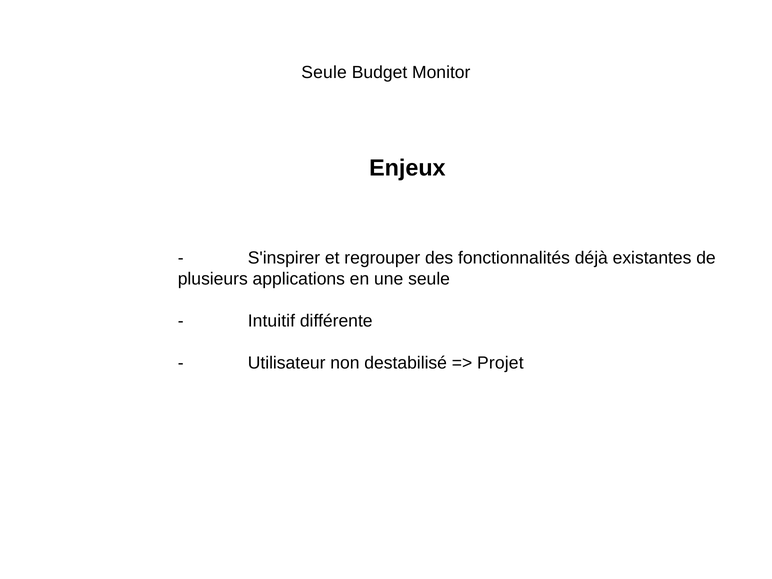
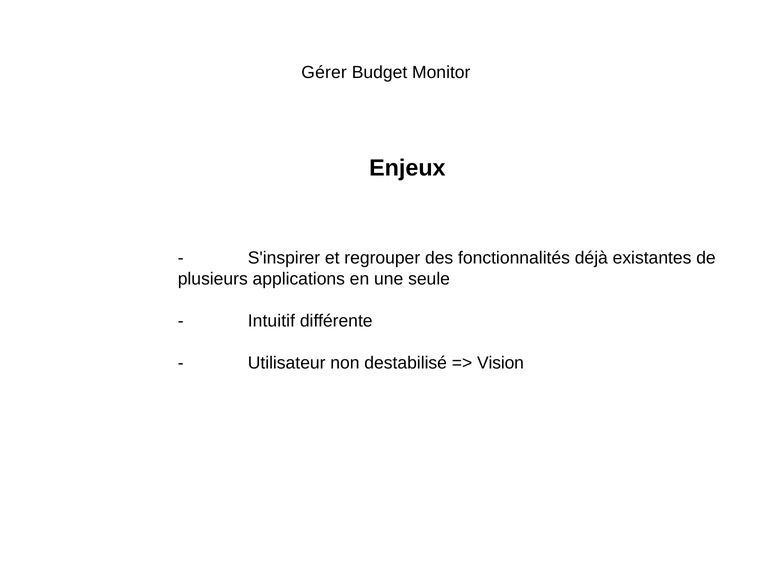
Seule at (324, 73): Seule -> Gérer
Projet: Projet -> Vision
